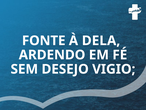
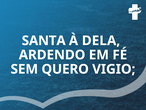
FONTE: FONTE -> SANTA
DESEJO: DESEJO -> QUERO
